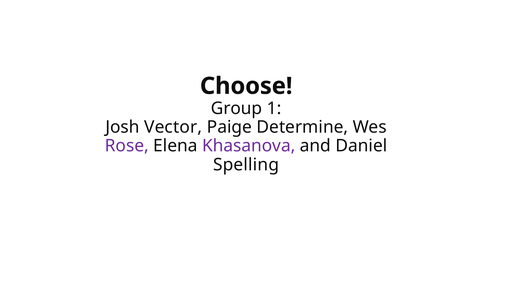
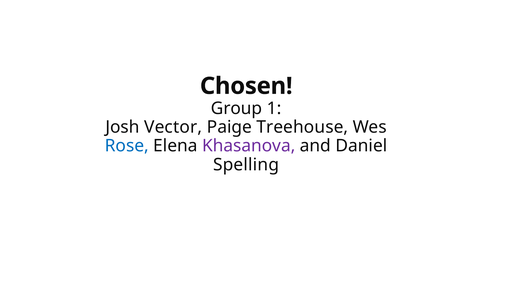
Choose: Choose -> Chosen
Determine: Determine -> Treehouse
Rose colour: purple -> blue
